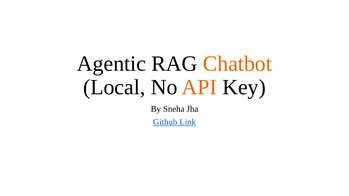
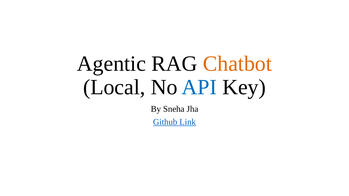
API colour: orange -> blue
